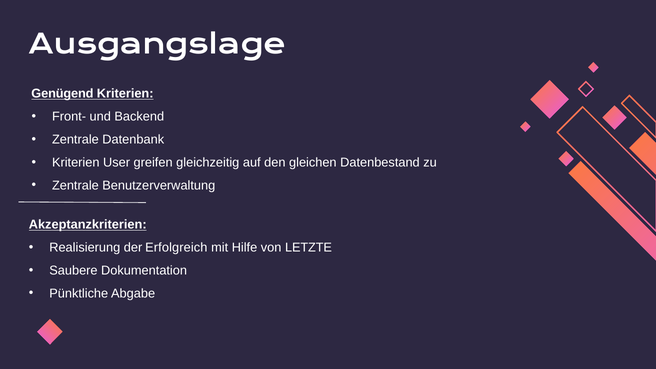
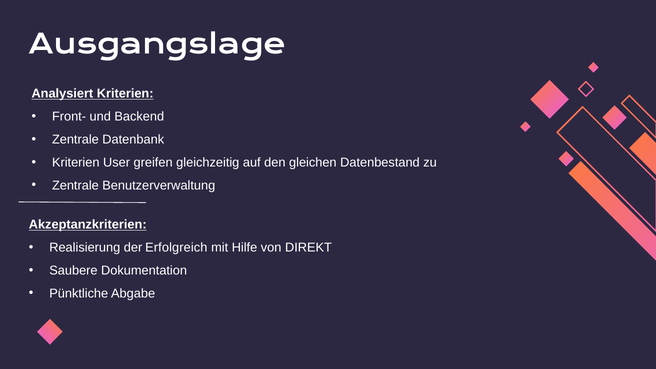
Genügend: Genügend -> Analysiert
LETZTE: LETZTE -> DIREKT
